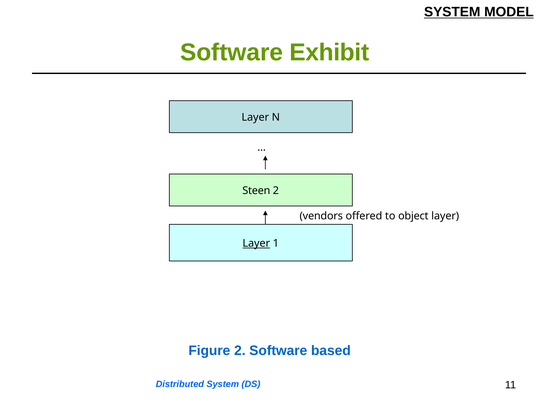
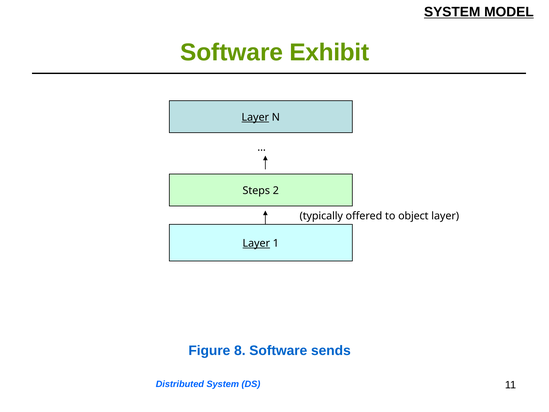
Layer at (255, 117) underline: none -> present
Steen: Steen -> Steps
vendors: vendors -> typically
Figure 2: 2 -> 8
based: based -> sends
